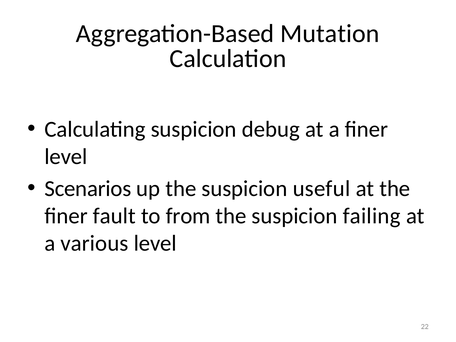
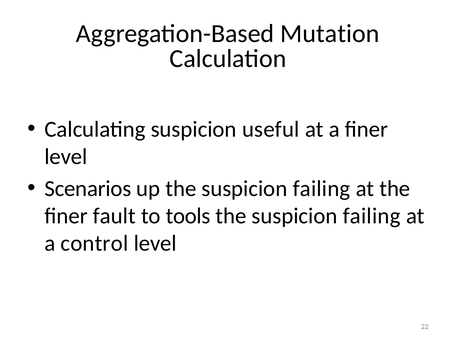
debug: debug -> useful
up the suspicion useful: useful -> failing
from: from -> tools
various: various -> control
